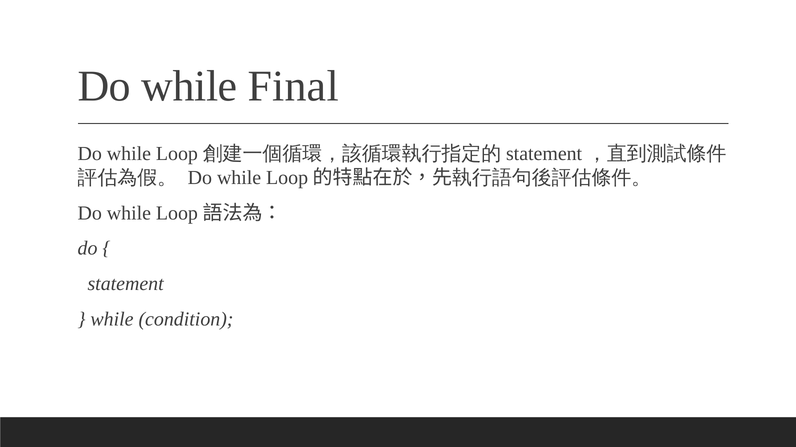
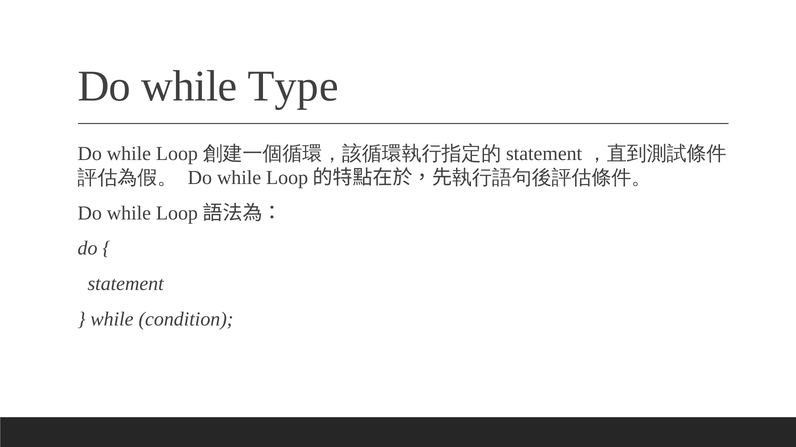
Final: Final -> Type
